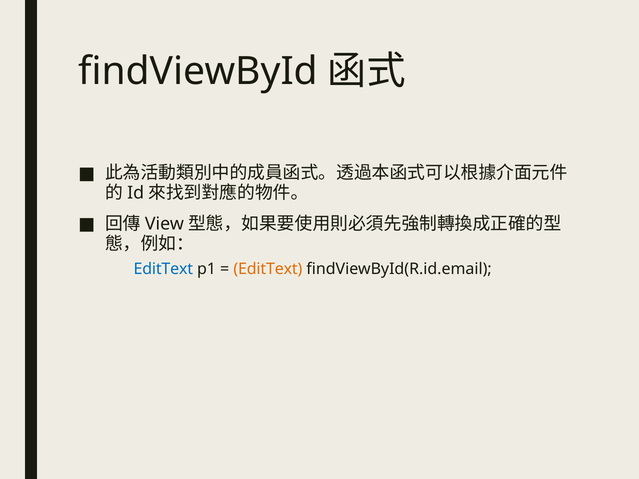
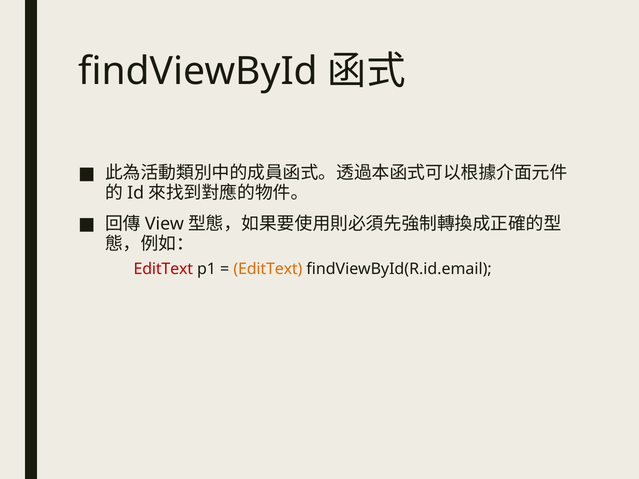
EditText at (163, 269) colour: blue -> red
